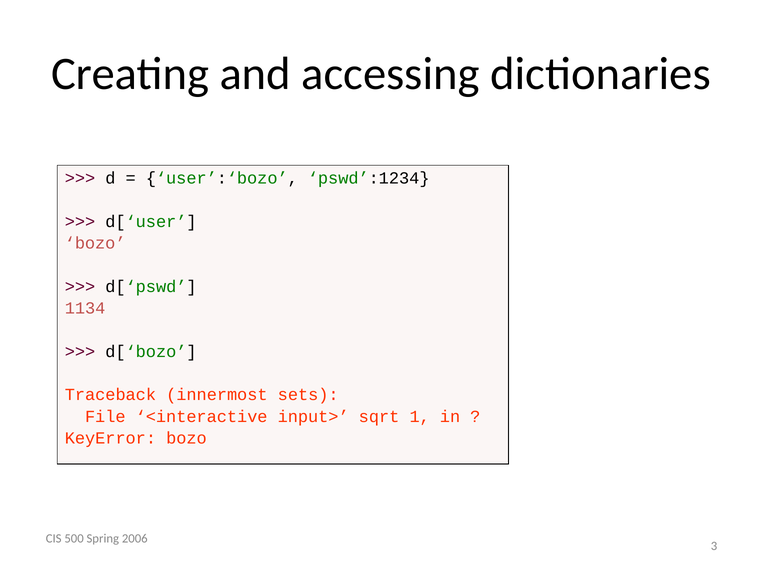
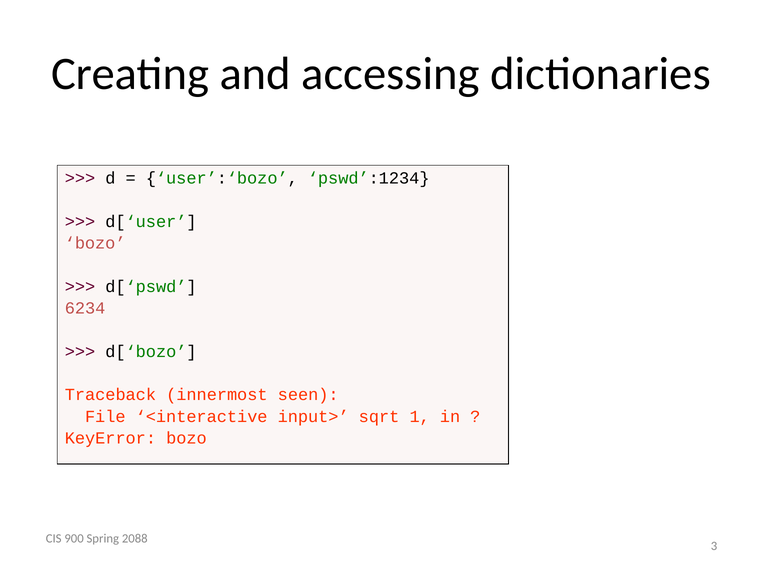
1134: 1134 -> 6234
sets: sets -> seen
500: 500 -> 900
2006: 2006 -> 2088
